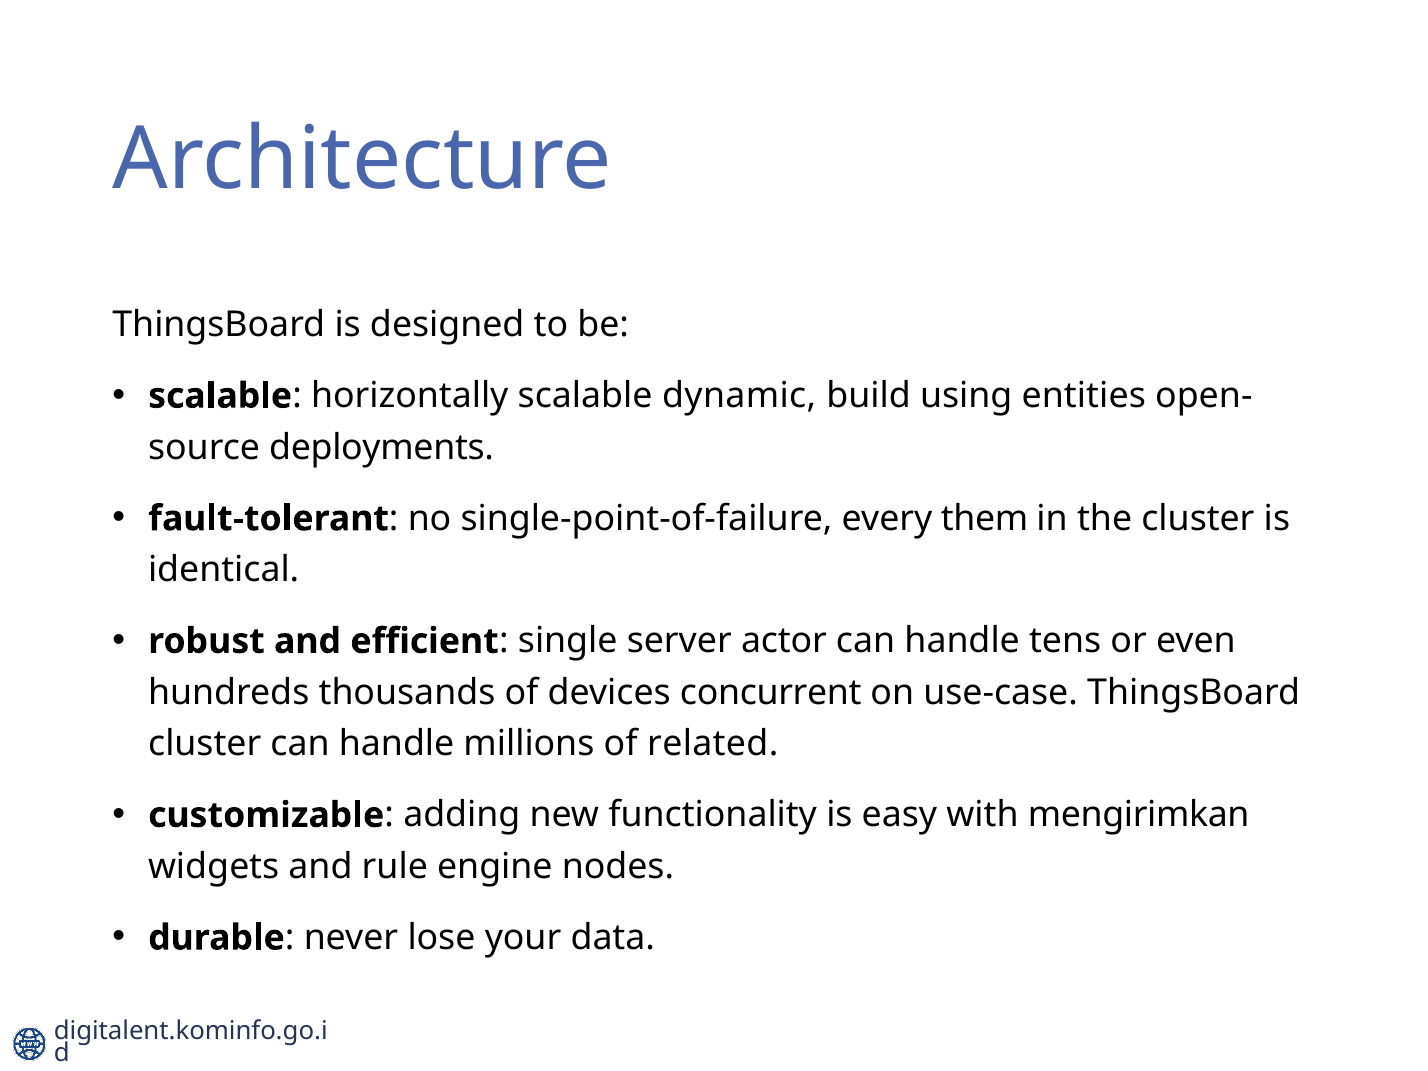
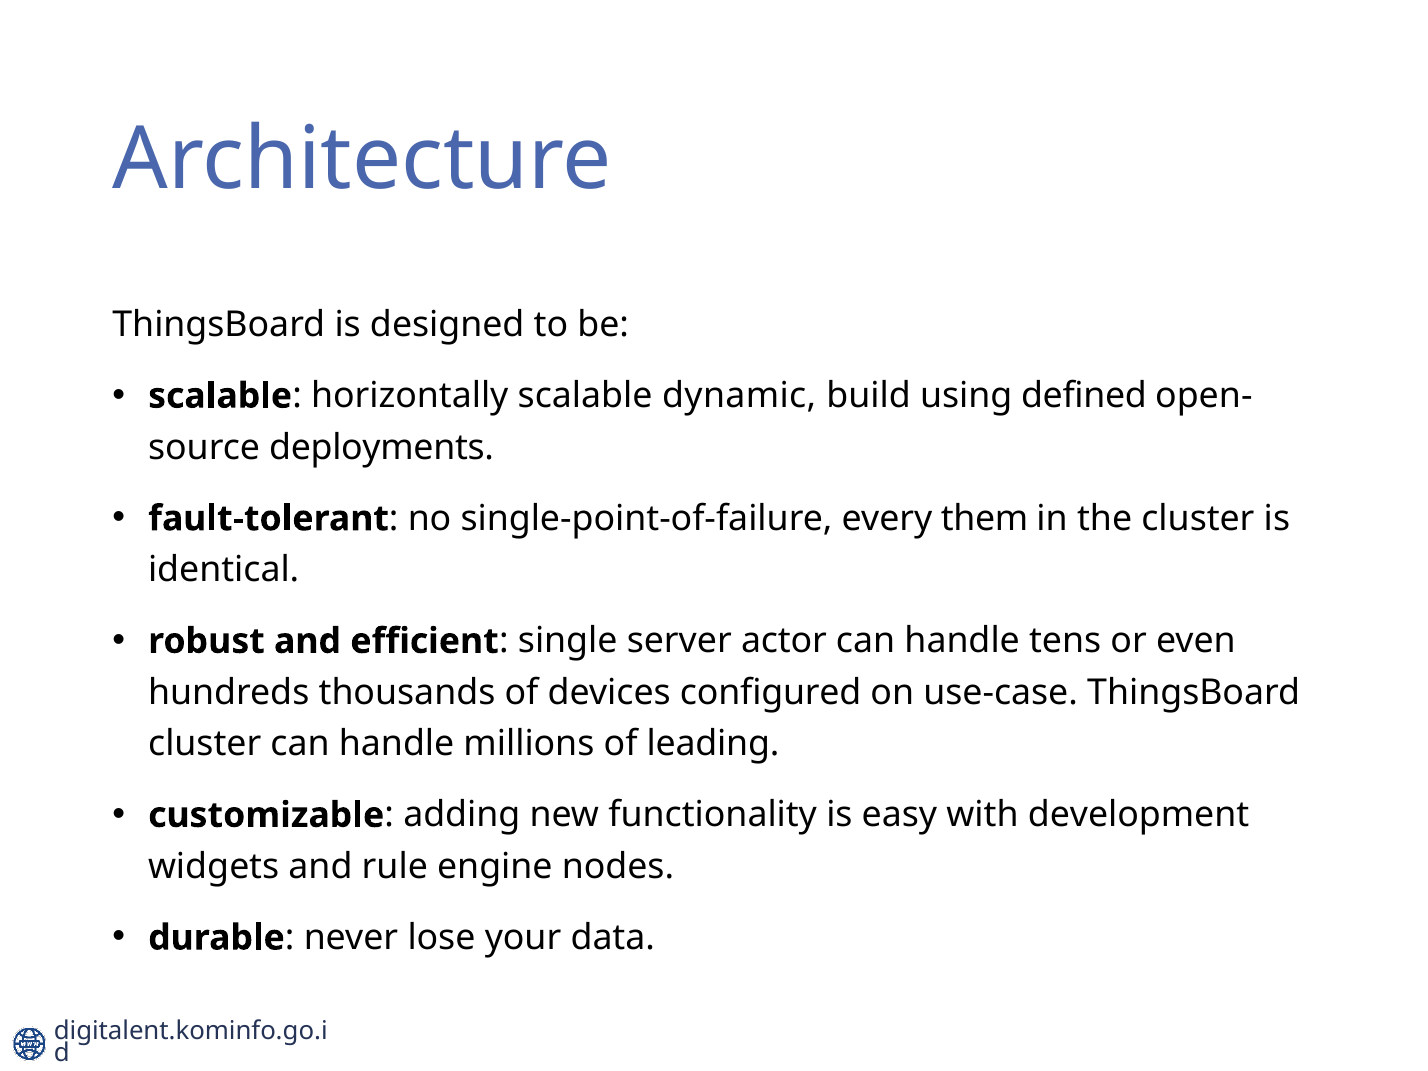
entities: entities -> defined
concurrent: concurrent -> configured
related: related -> leading
mengirimkan: mengirimkan -> development
